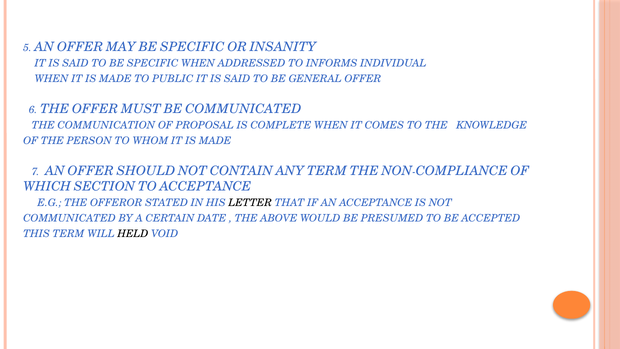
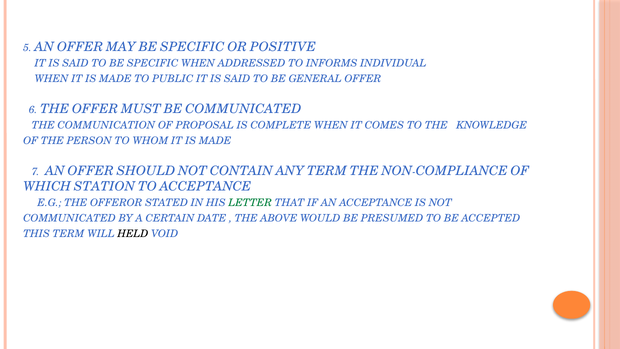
INSANITY: INSANITY -> POSITIVE
SECTION: SECTION -> STATION
LETTER colour: black -> green
